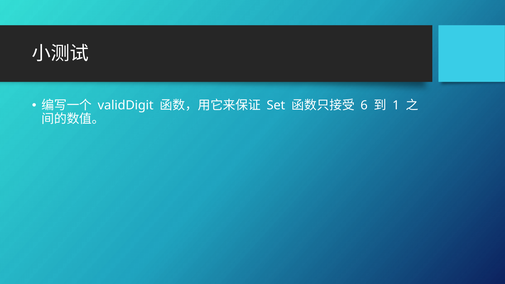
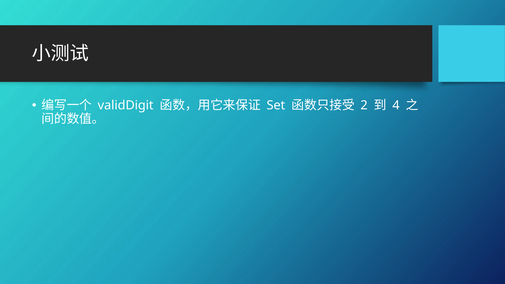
6: 6 -> 2
1: 1 -> 4
